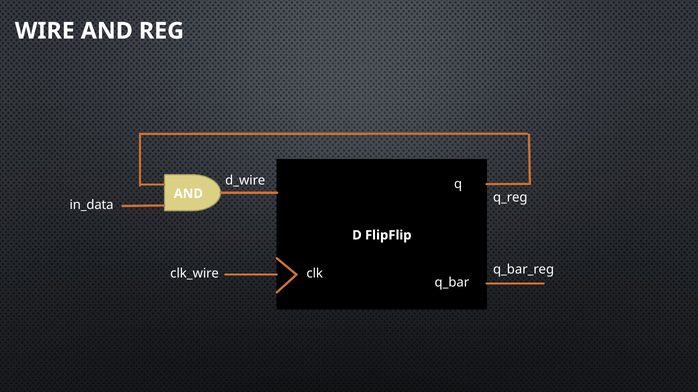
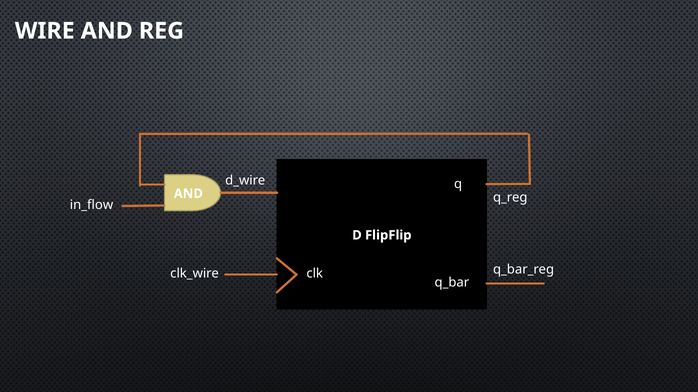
in_data: in_data -> in_flow
